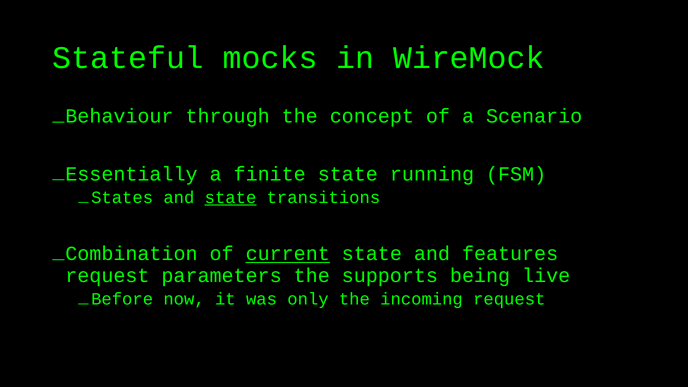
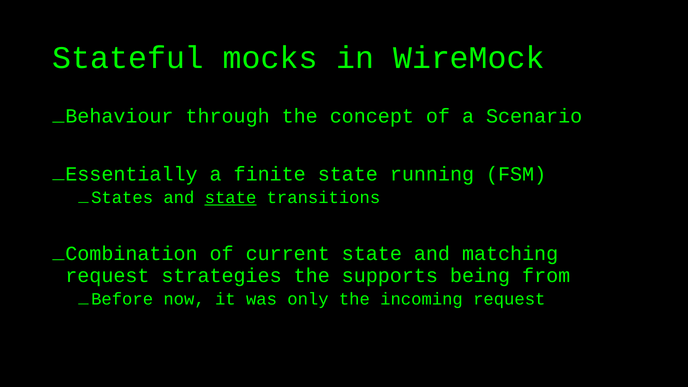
current underline: present -> none
features: features -> matching
parameters: parameters -> strategies
live: live -> from
